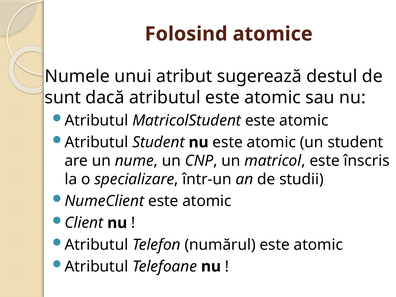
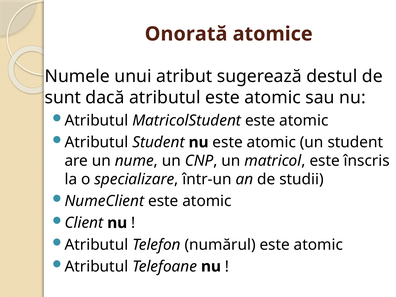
Folosind: Folosind -> Onorată
